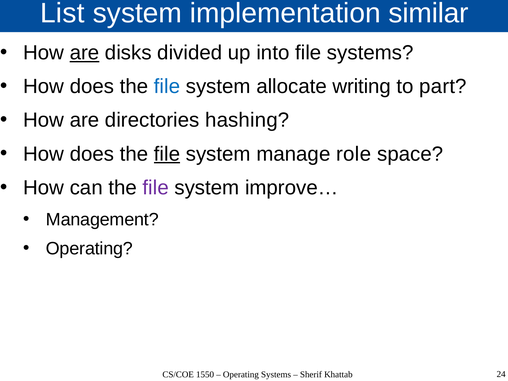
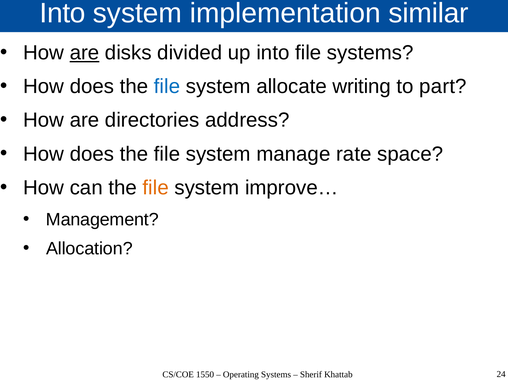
List at (62, 13): List -> Into
hashing: hashing -> address
file at (167, 154) underline: present -> none
role: role -> rate
file at (156, 188) colour: purple -> orange
Operating at (89, 248): Operating -> Allocation
